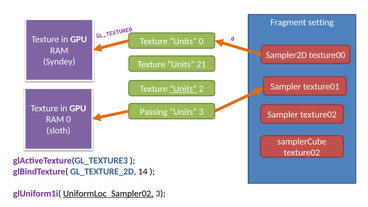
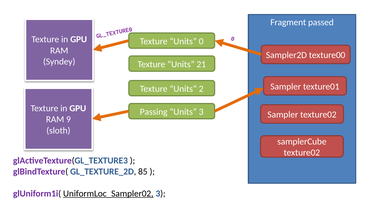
setting: setting -> passed
Units at (183, 89) underline: present -> none
RAM 0: 0 -> 9
14: 14 -> 85
